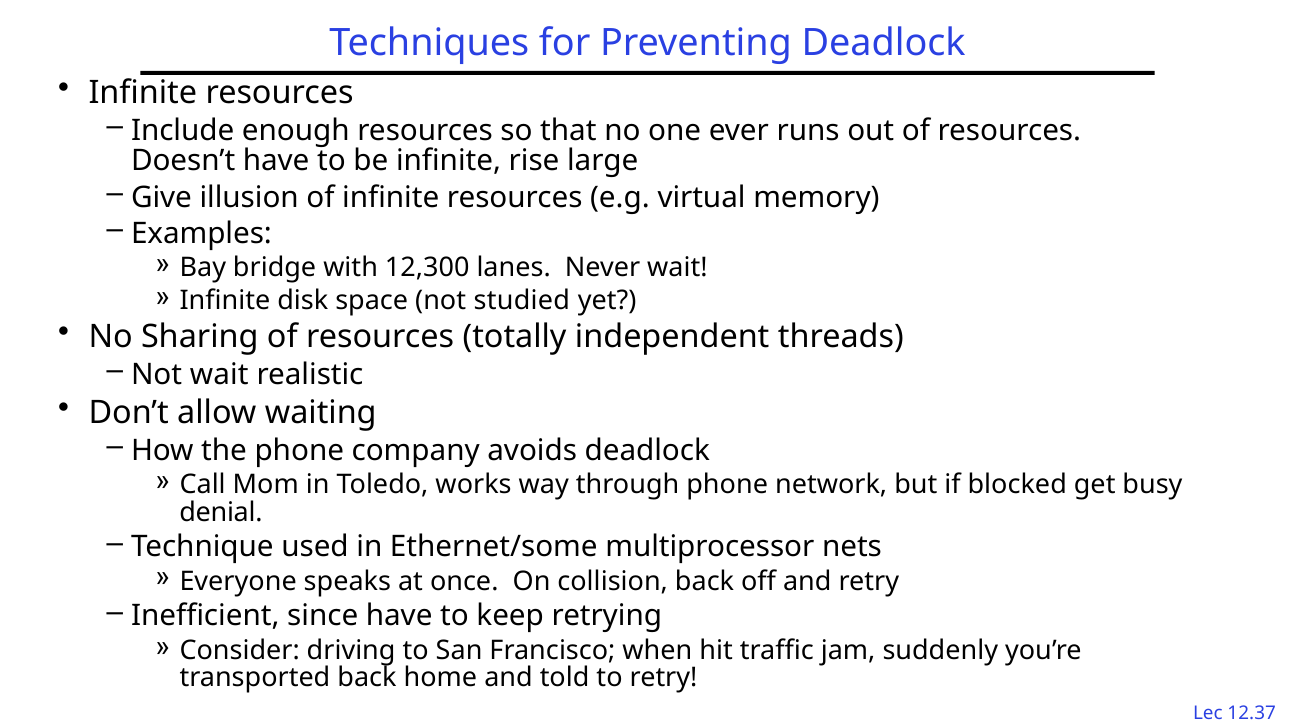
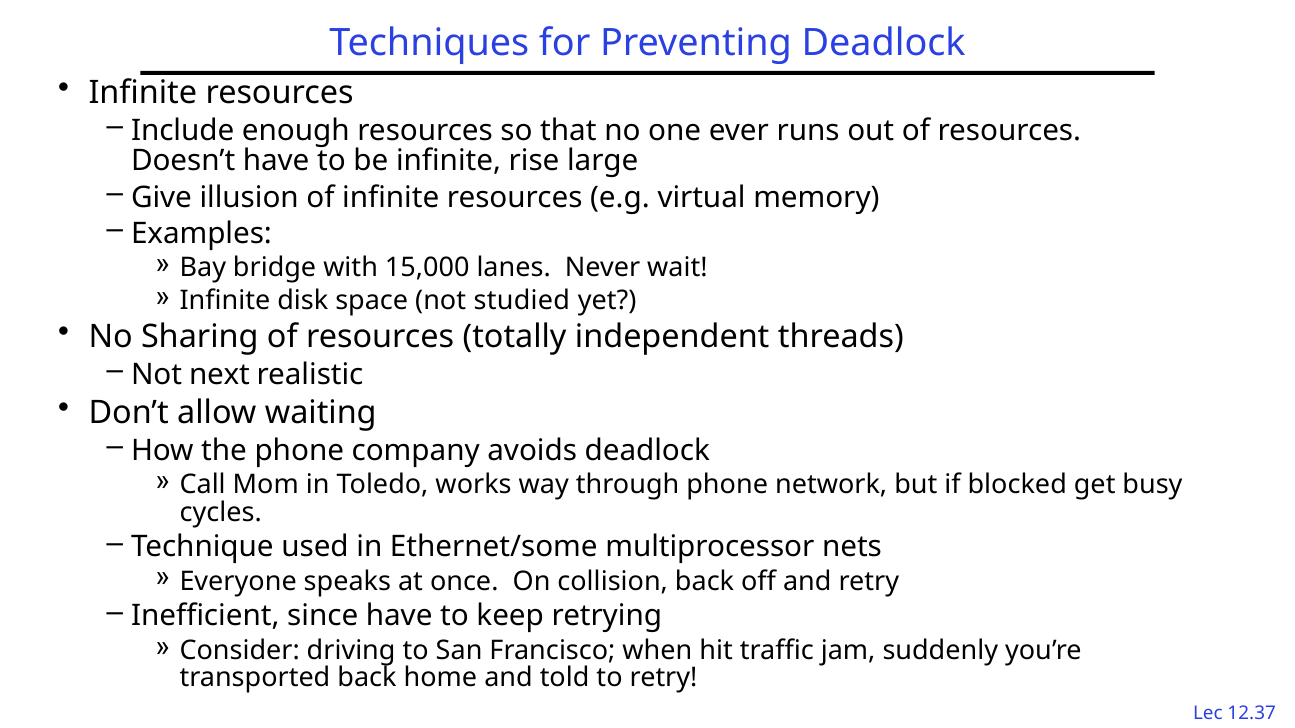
12,300: 12,300 -> 15,000
Not wait: wait -> next
denial: denial -> cycles
